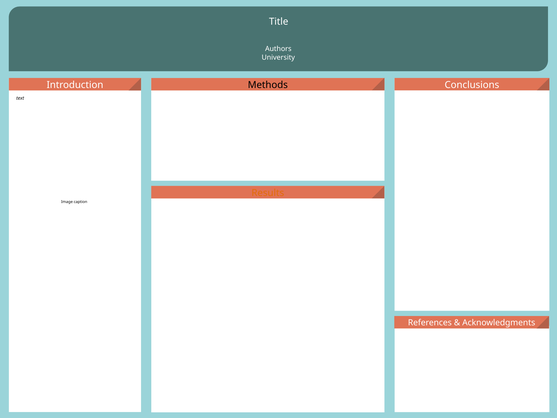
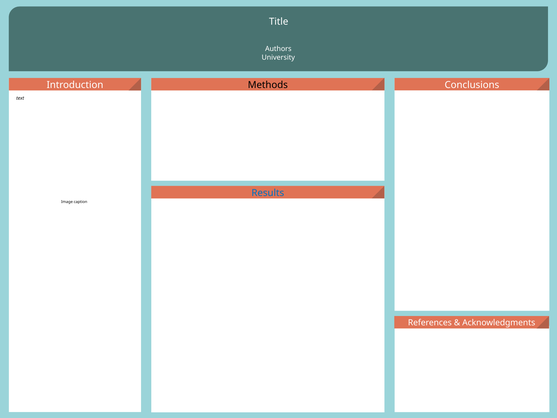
Results colour: orange -> blue
